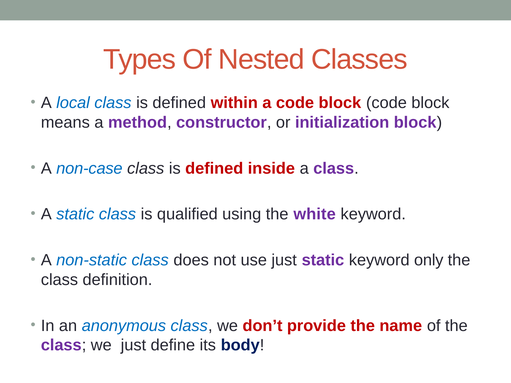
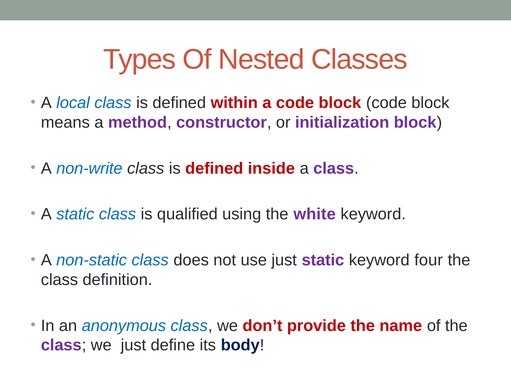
non-case: non-case -> non-write
only: only -> four
